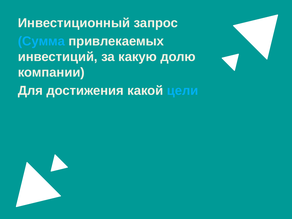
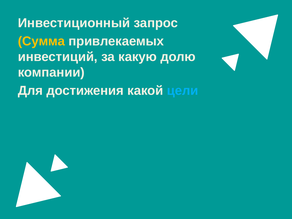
Сумма colour: light blue -> yellow
